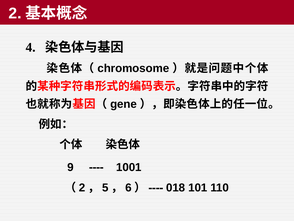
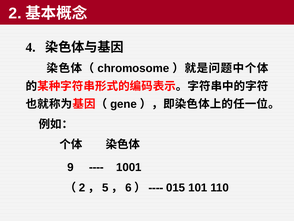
018: 018 -> 015
